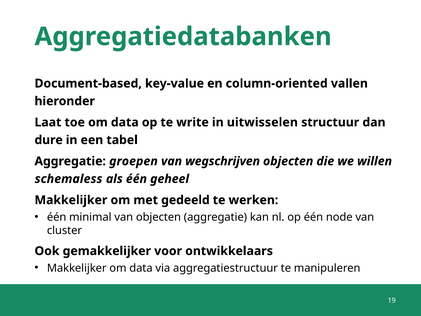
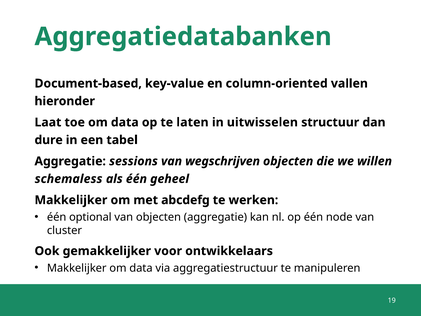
write: write -> laten
groepen: groepen -> sessions
gedeeld: gedeeld -> abcdefg
minimal: minimal -> optional
